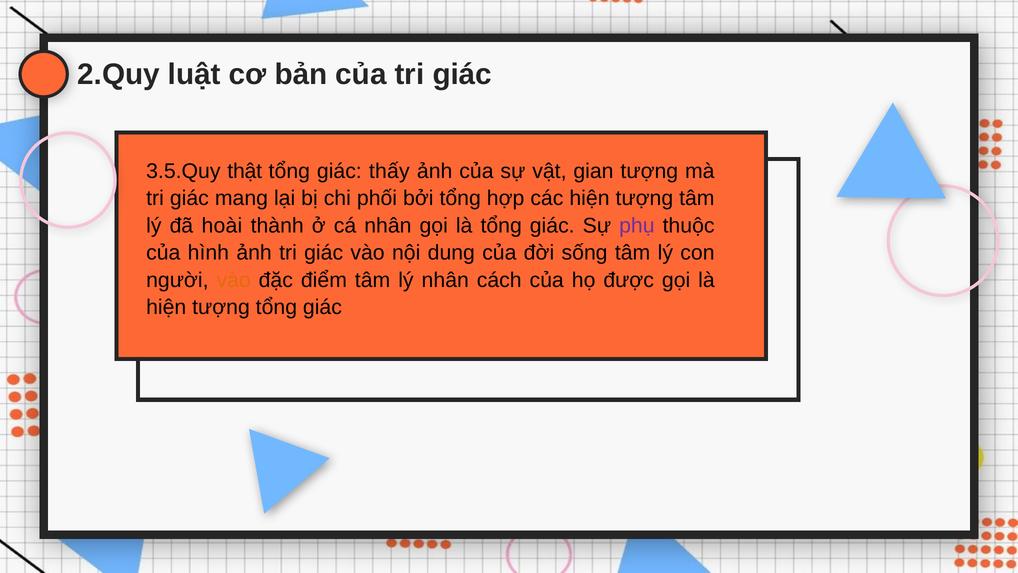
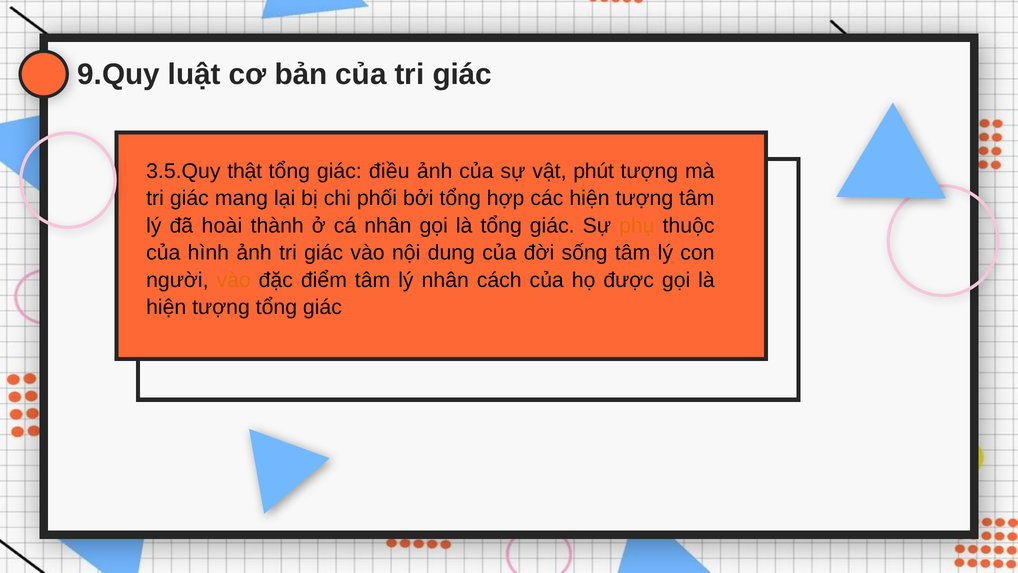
2.Quy: 2.Quy -> 9.Quy
thấy: thấy -> điều
gian: gian -> phút
phụ colour: purple -> orange
